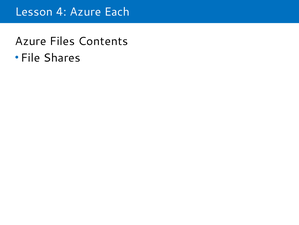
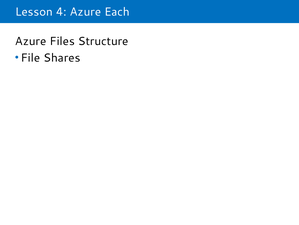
Contents: Contents -> Structure
